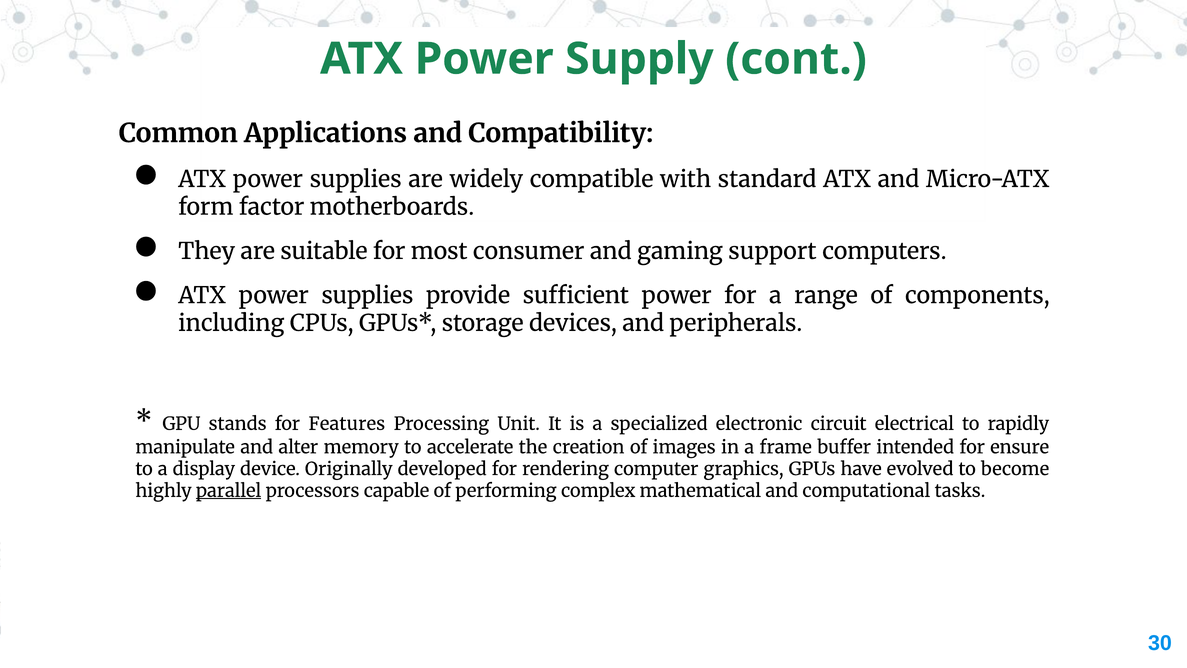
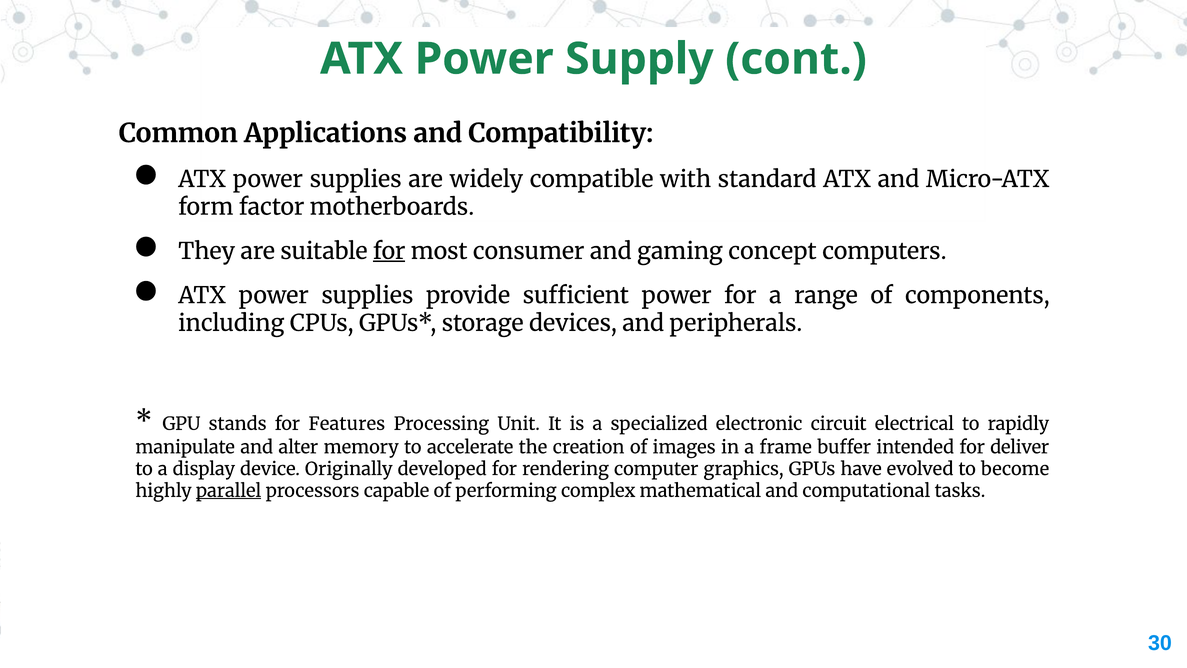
for at (389, 251) underline: none -> present
support: support -> concept
ensure: ensure -> deliver
